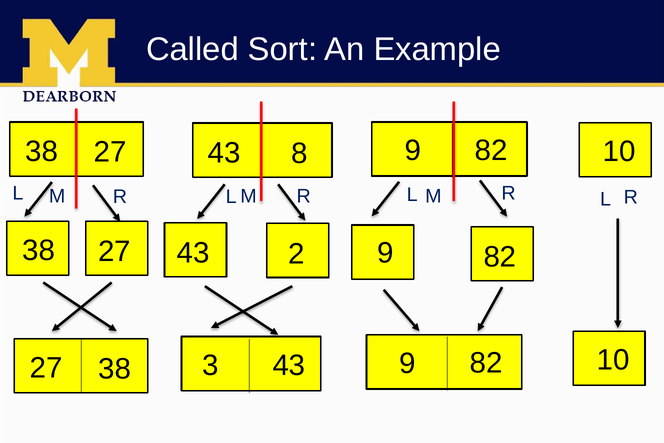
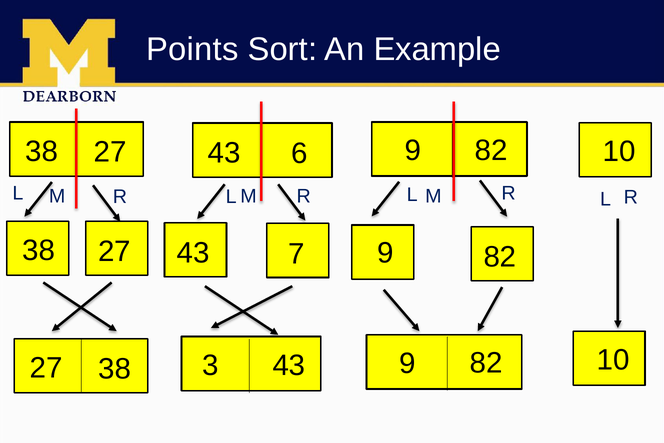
Called: Called -> Points
8: 8 -> 6
2: 2 -> 7
